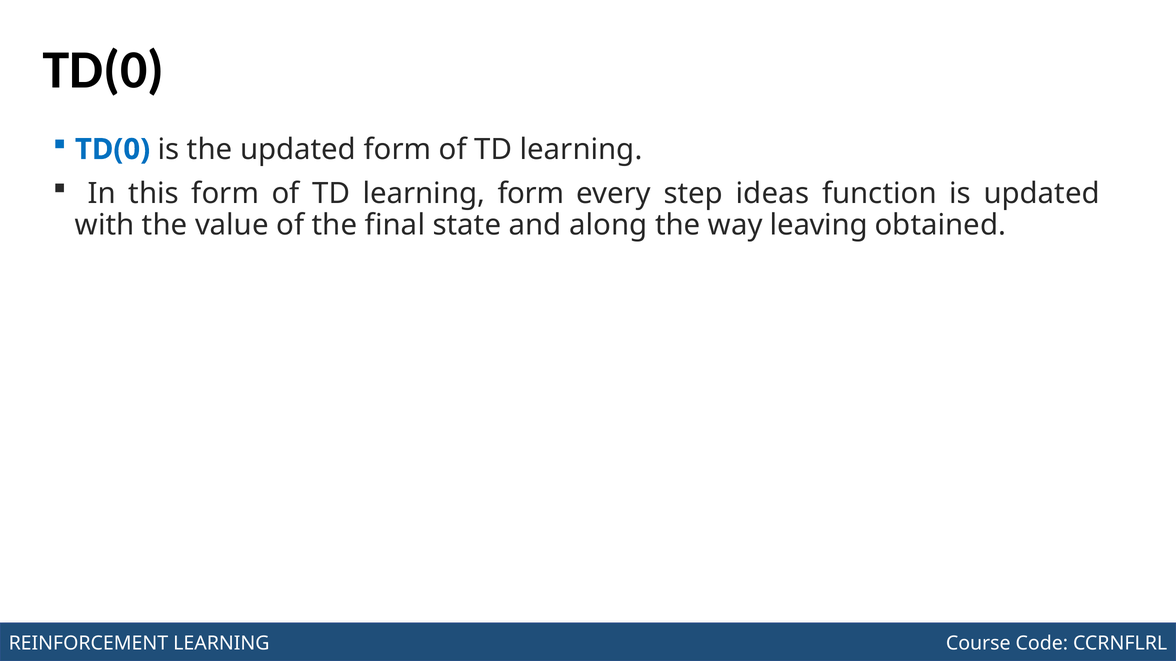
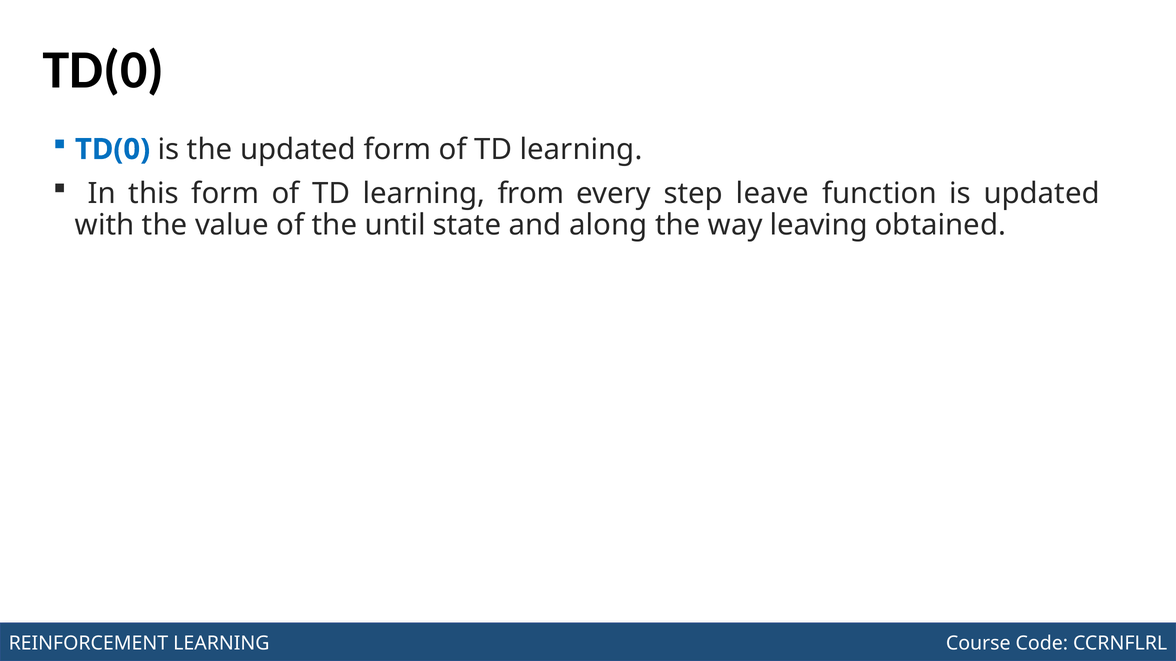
learning form: form -> from
ideas: ideas -> leave
final: final -> until
